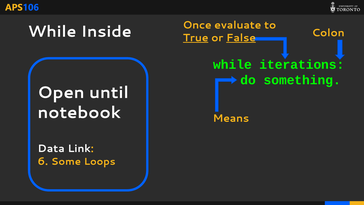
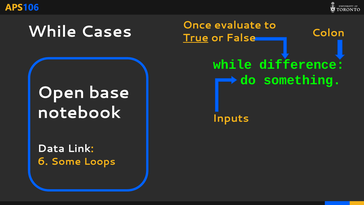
Inside: Inside -> Cases
False underline: present -> none
iterations: iterations -> difference
until: until -> base
Means: Means -> Inputs
